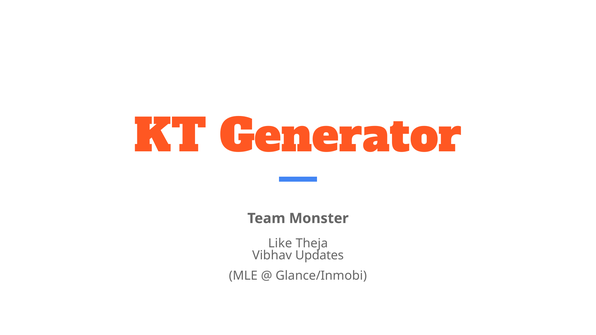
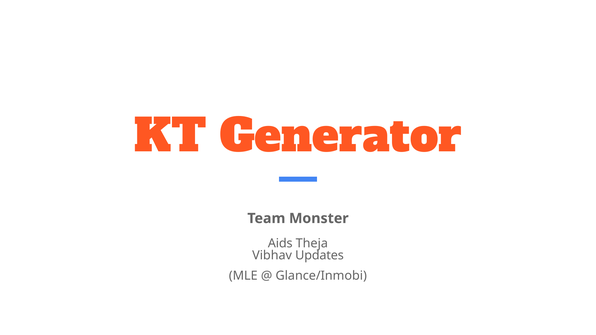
Like: Like -> Aids
